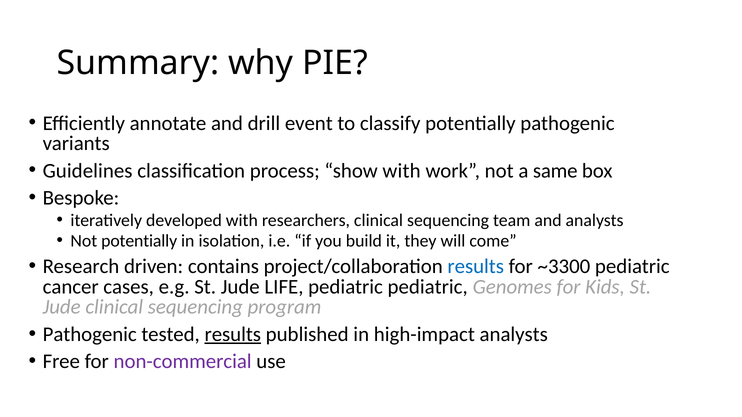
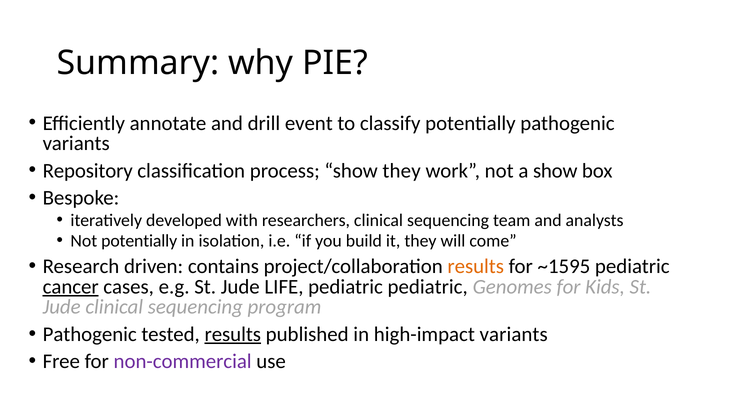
Guidelines: Guidelines -> Repository
show with: with -> they
a same: same -> show
results at (476, 267) colour: blue -> orange
~3300: ~3300 -> ~1595
cancer underline: none -> present
high-impact analysts: analysts -> variants
